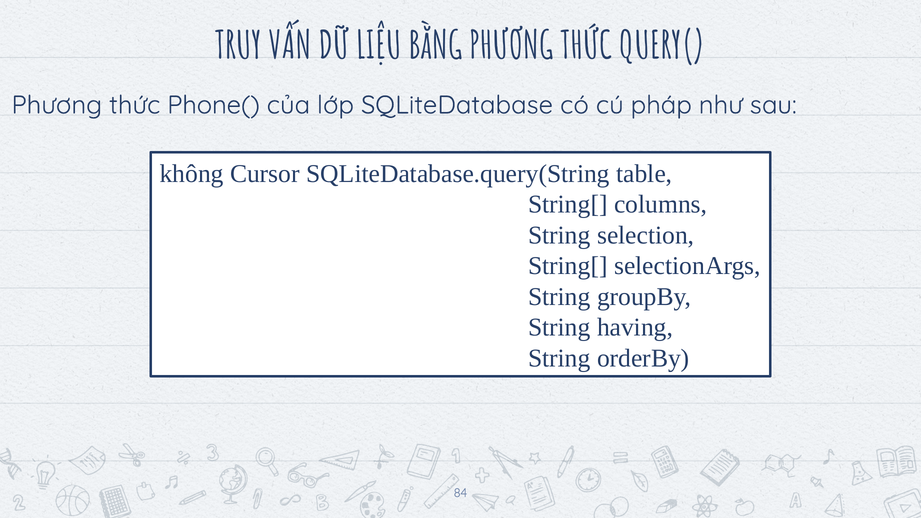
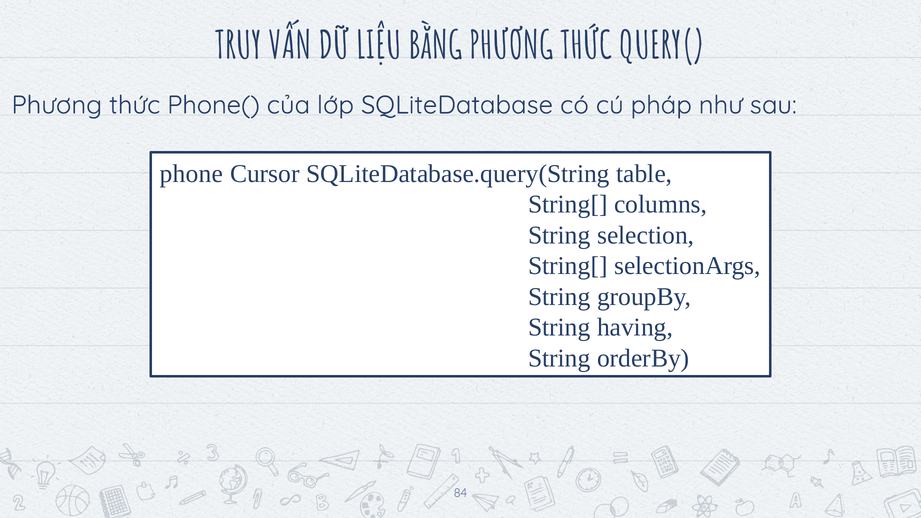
không: không -> phone
